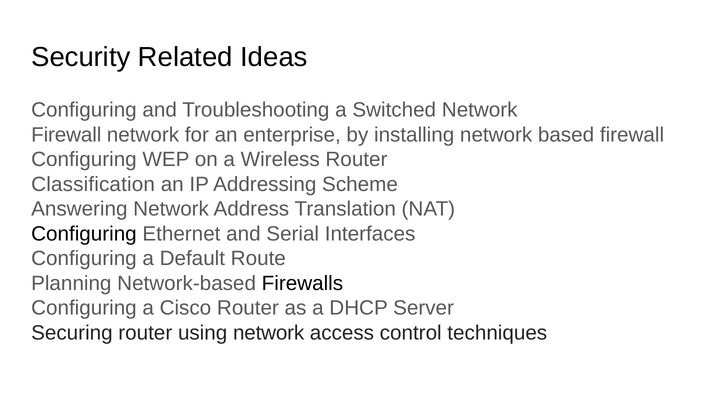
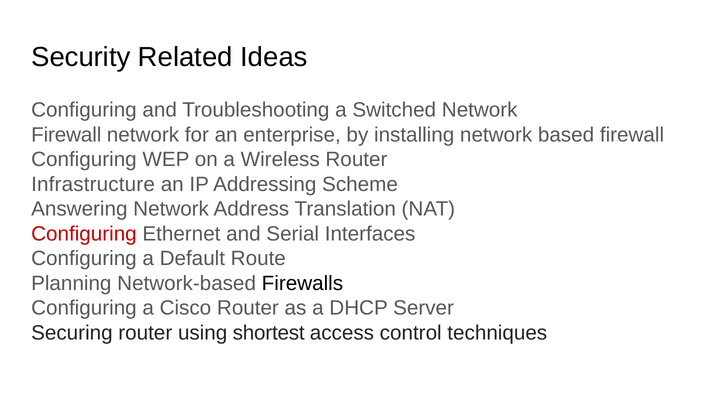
Classification: Classification -> Infrastructure
Configuring at (84, 234) colour: black -> red
using network: network -> shortest
